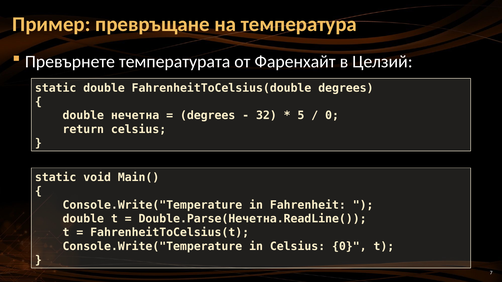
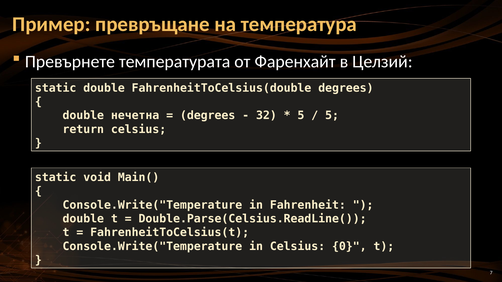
0 at (332, 116): 0 -> 5
Double.Parse(Нечетна.ReadLine(: Double.Parse(Нечетна.ReadLine( -> Double.Parse(Celsius.ReadLine(
